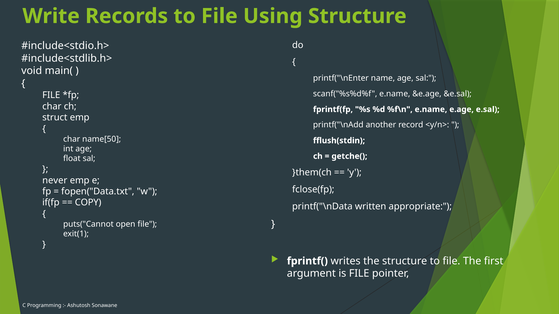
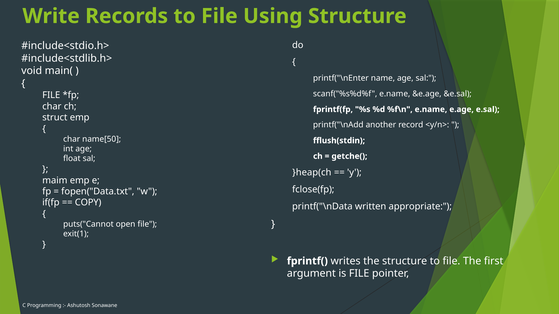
}them(ch: }them(ch -> }heap(ch
never: never -> maim
